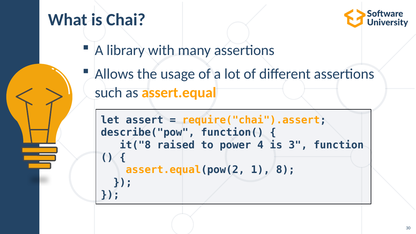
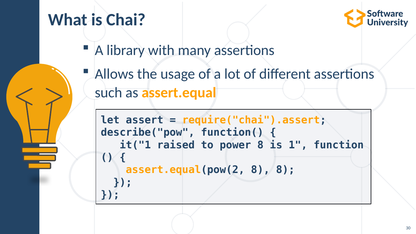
it("8: it("8 -> it("1
power 4: 4 -> 8
3: 3 -> 1
assert.equal(pow(2 1: 1 -> 8
